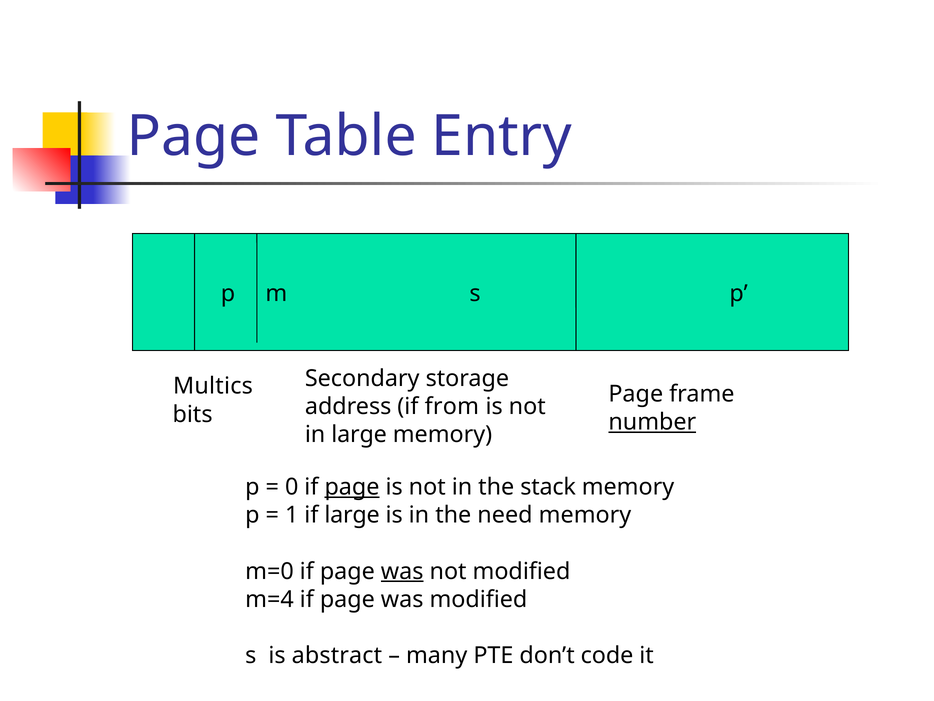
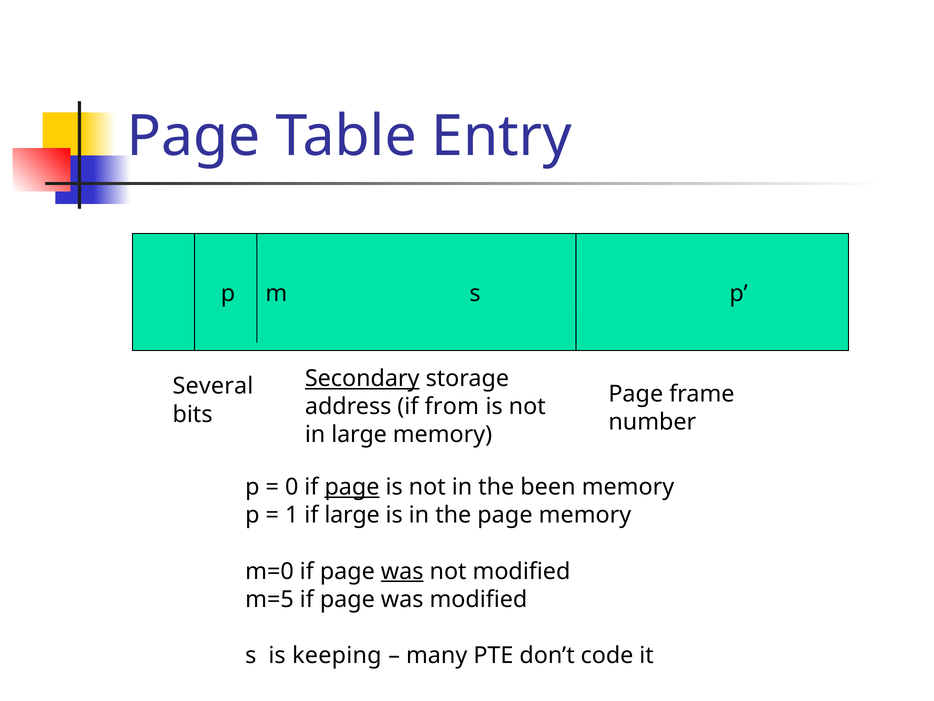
Secondary underline: none -> present
Multics: Multics -> Several
number underline: present -> none
stack: stack -> been
the need: need -> page
m=4: m=4 -> m=5
abstract: abstract -> keeping
